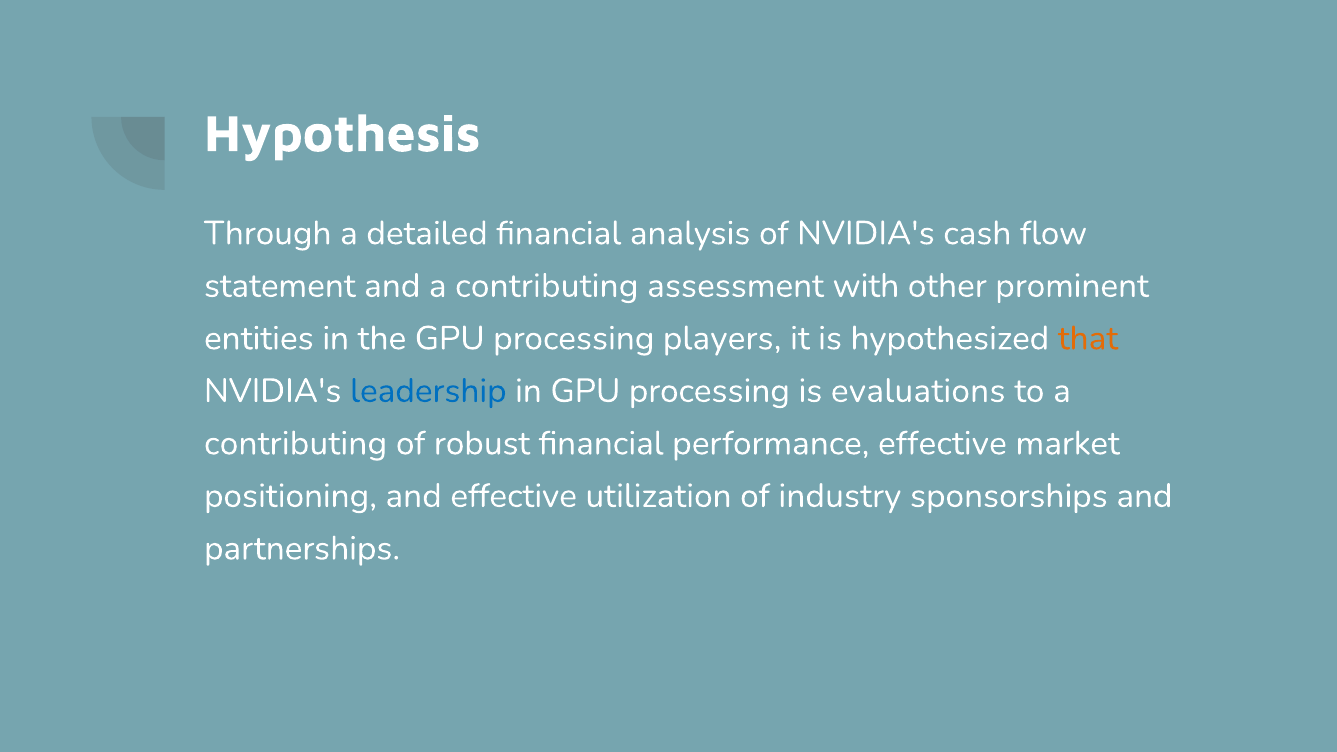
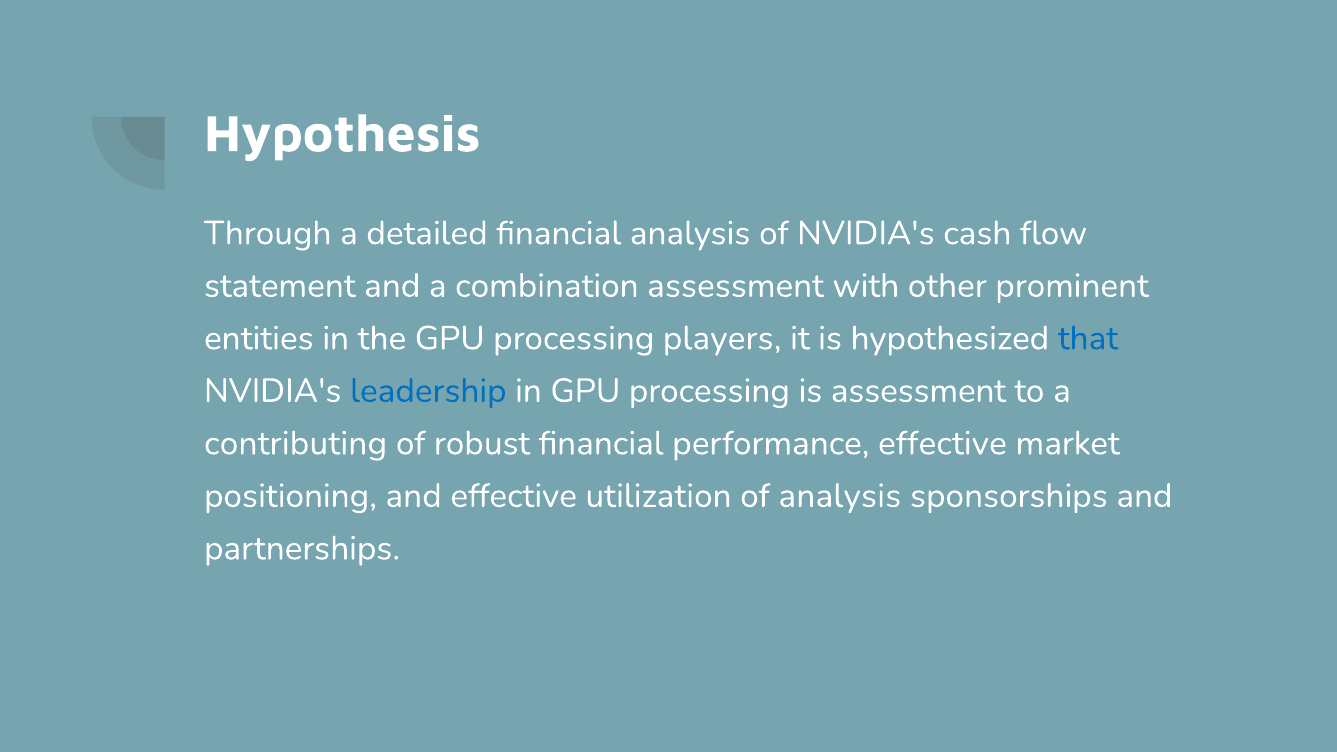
and a contributing: contributing -> combination
that colour: orange -> blue
is evaluations: evaluations -> assessment
of industry: industry -> analysis
